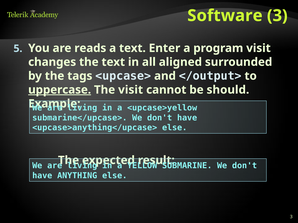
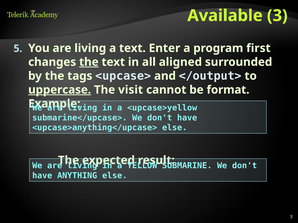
Software: Software -> Available
You are reads: reads -> living
program visit: visit -> first
the at (89, 62) underline: none -> present
should: should -> format
